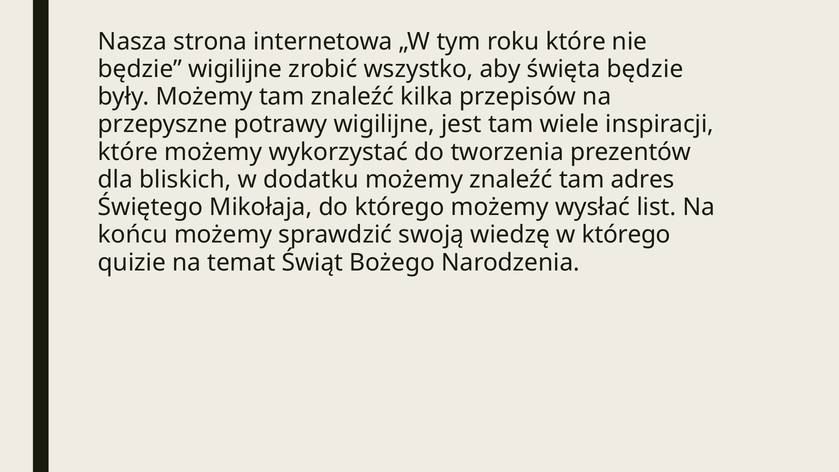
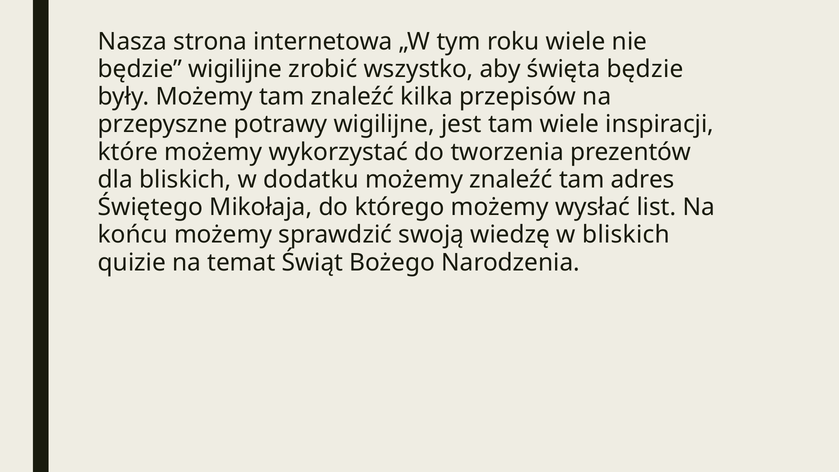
roku które: które -> wiele
w którego: którego -> bliskich
